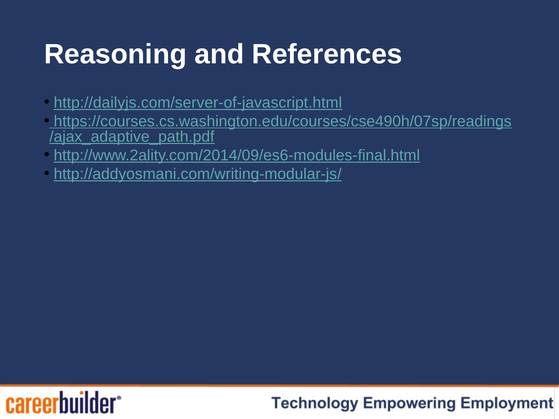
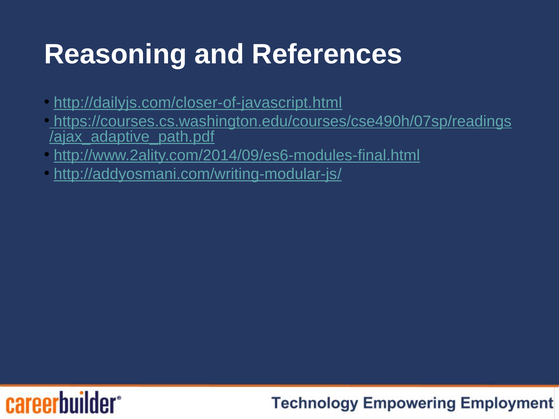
http://dailyjs.com/server-of-javascript.html: http://dailyjs.com/server-of-javascript.html -> http://dailyjs.com/closer-of-javascript.html
